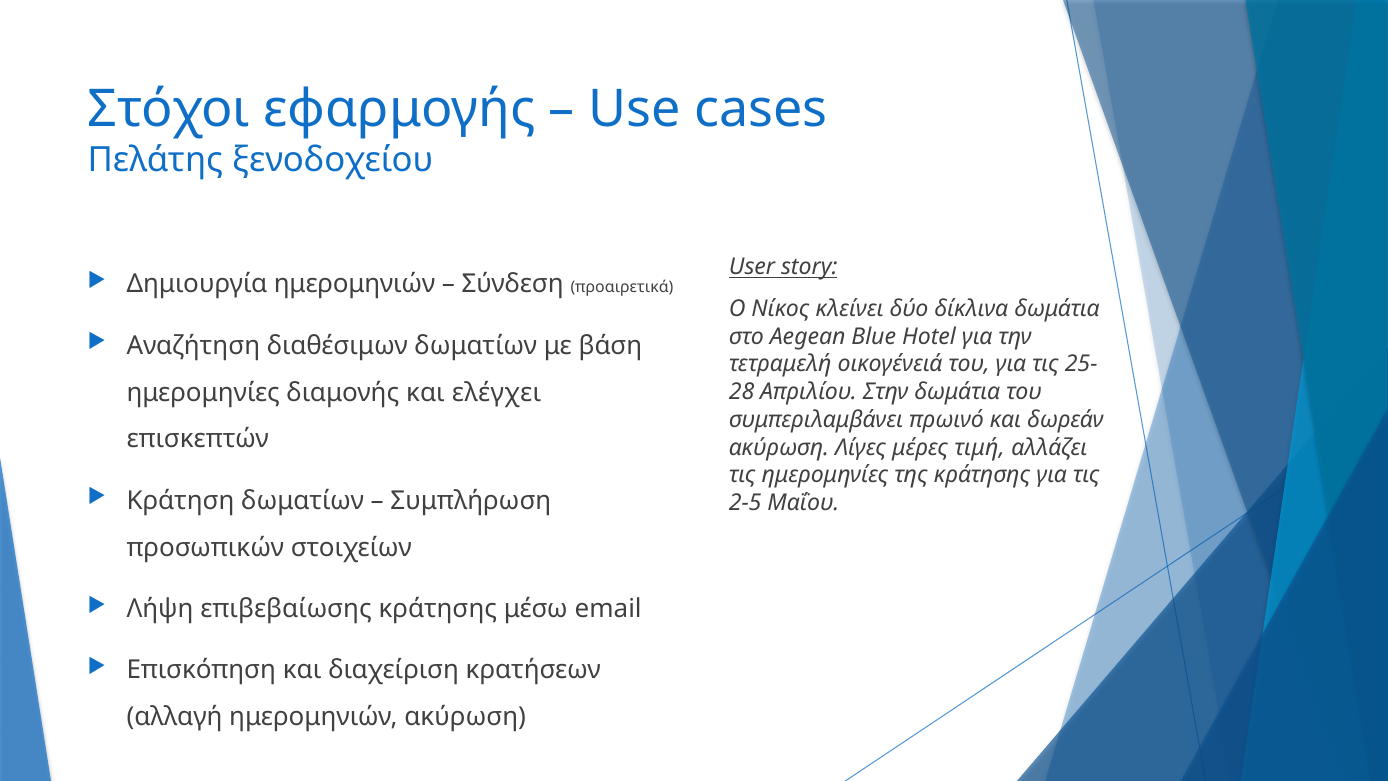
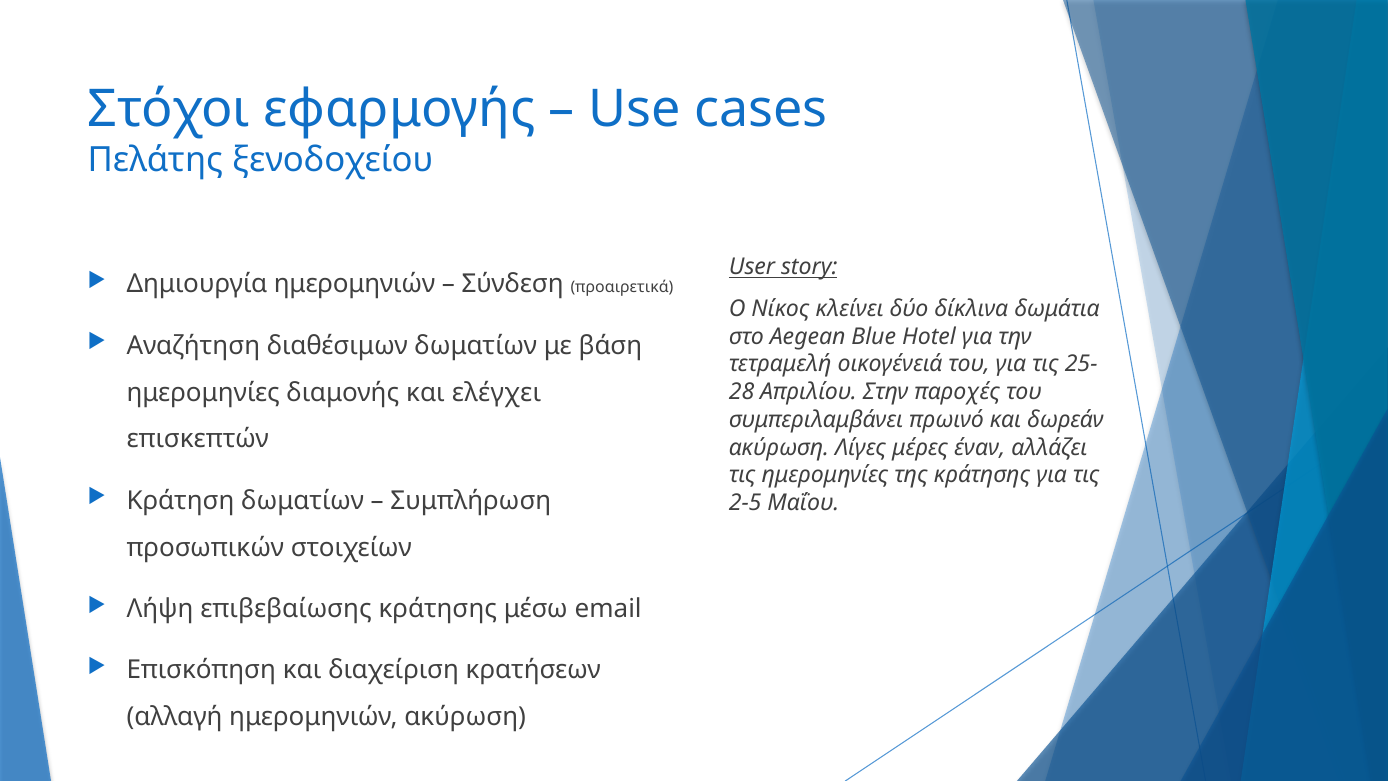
Στην δωμάτια: δωμάτια -> παροχές
τιμή: τιμή -> έναν
